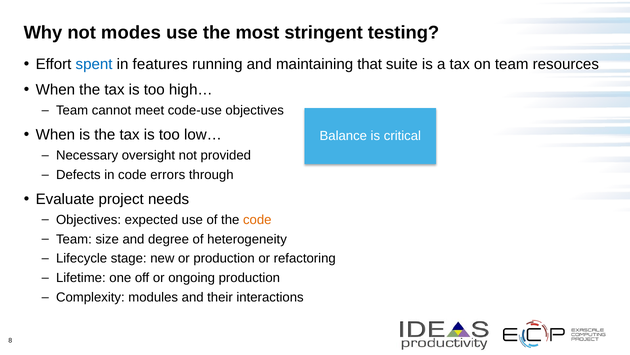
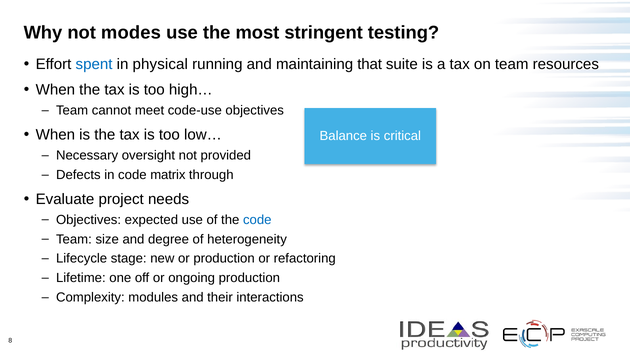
features: features -> physical
errors: errors -> matrix
code at (257, 219) colour: orange -> blue
